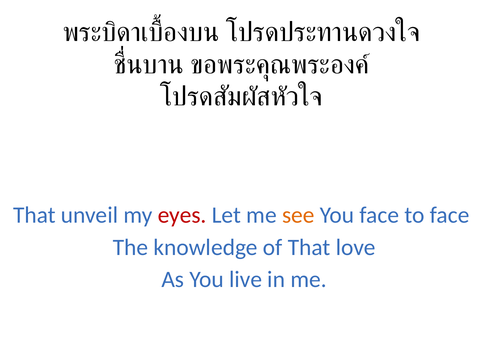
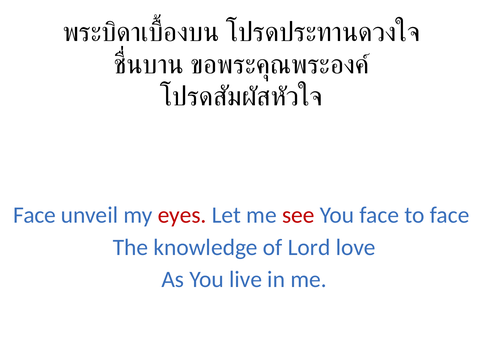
That at (34, 215): That -> Face
see colour: orange -> red
of That: That -> Lord
